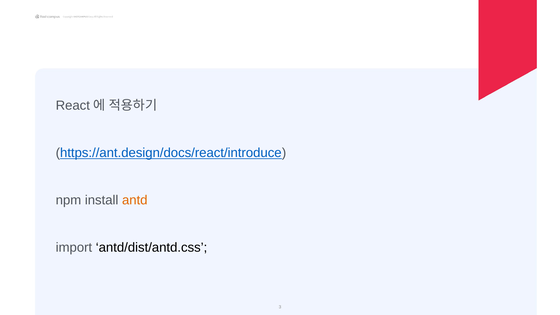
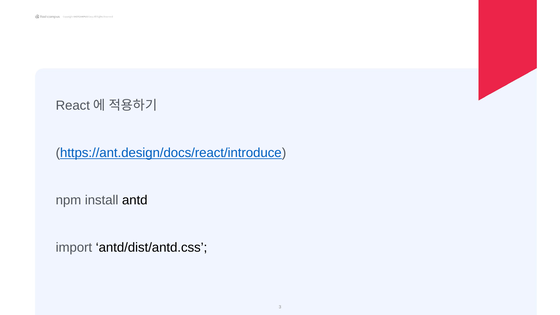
antd colour: orange -> black
